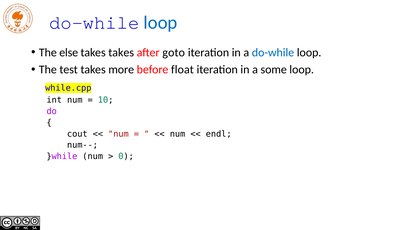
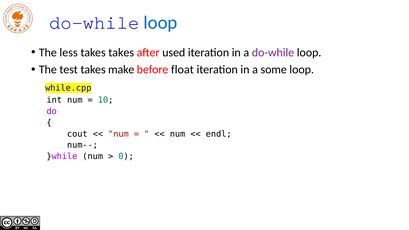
else: else -> less
goto: goto -> used
do-while at (273, 52) colour: blue -> purple
more: more -> make
